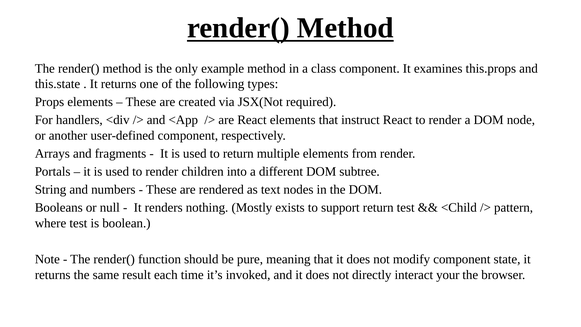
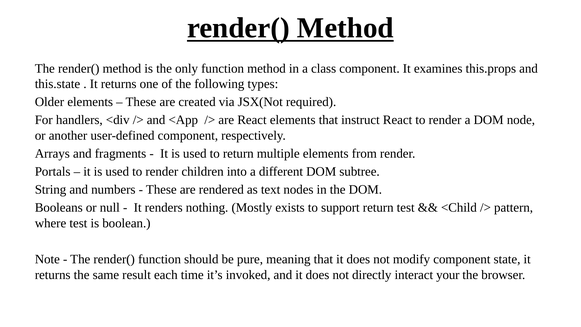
only example: example -> function
Props: Props -> Older
